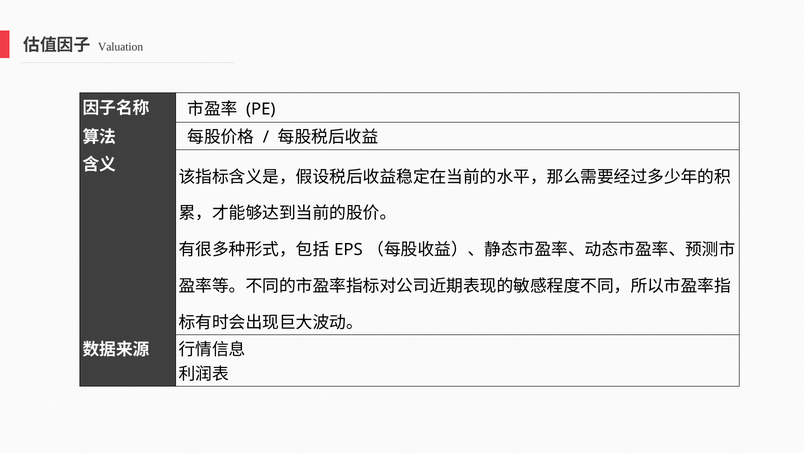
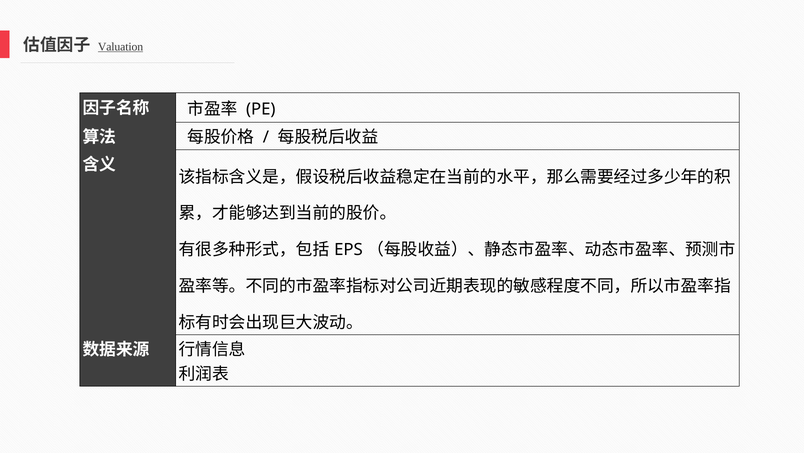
Valuation underline: none -> present
